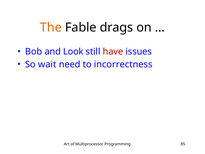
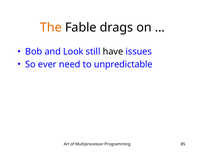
have colour: red -> black
wait: wait -> ever
incorrectness: incorrectness -> unpredictable
